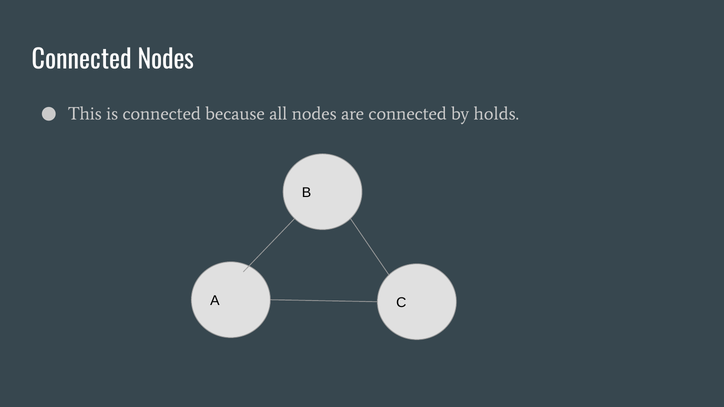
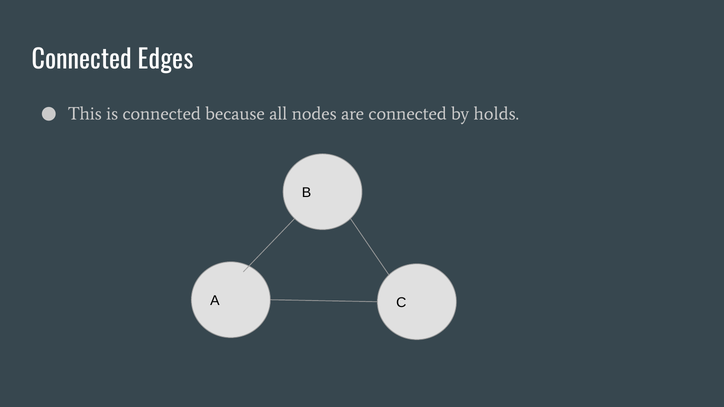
Connected Nodes: Nodes -> Edges
